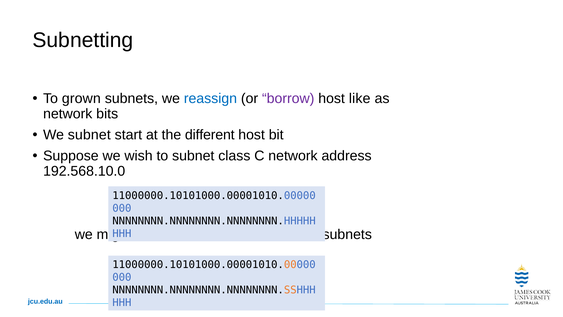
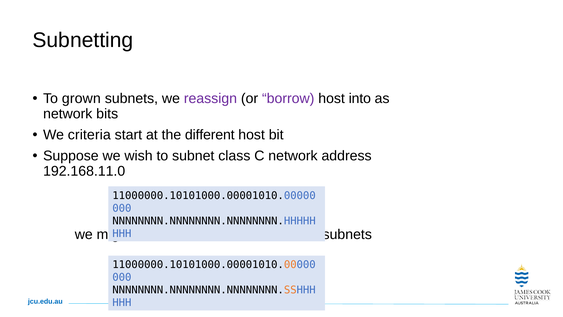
reassign colour: blue -> purple
like: like -> into
We subnet: subnet -> criteria
192.568.10.0: 192.568.10.0 -> 192.168.11.0
